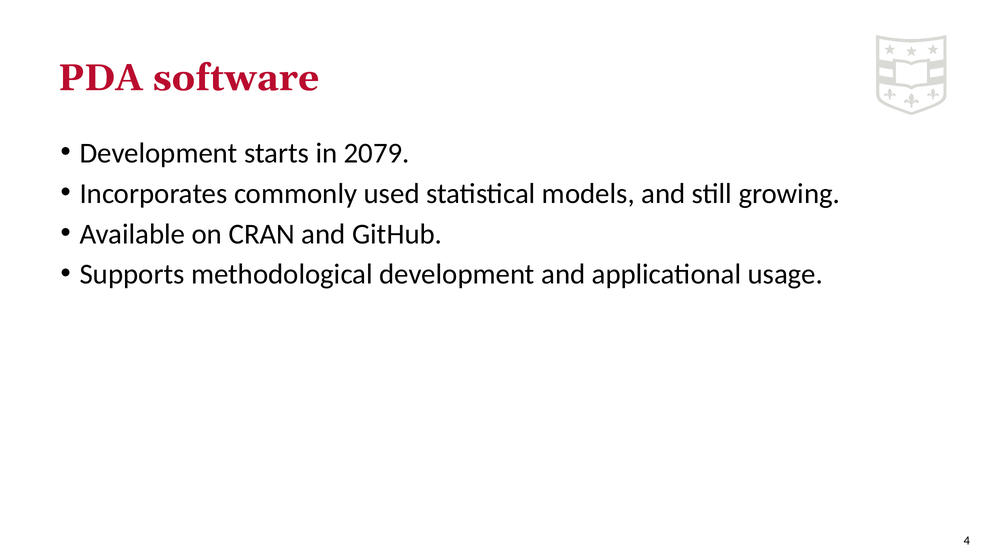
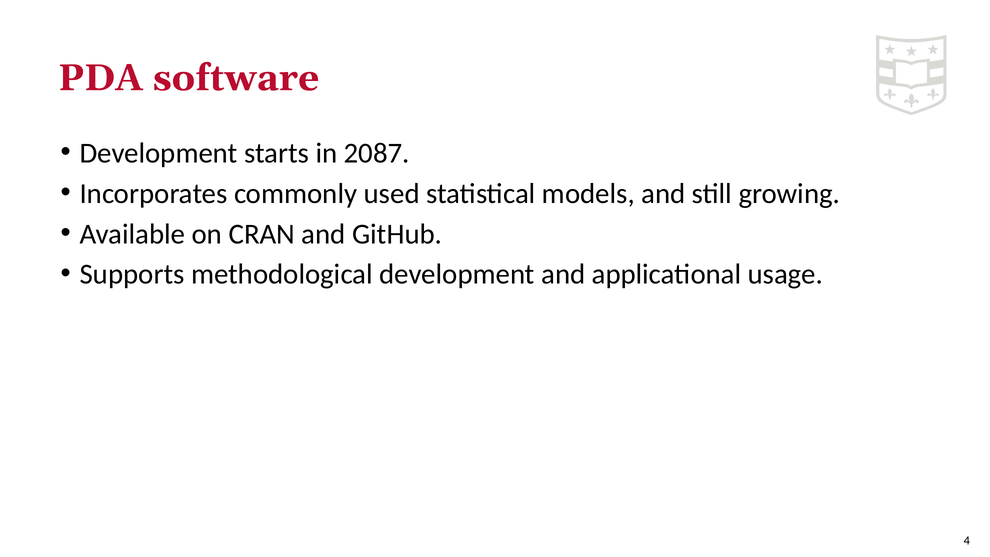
2079: 2079 -> 2087
